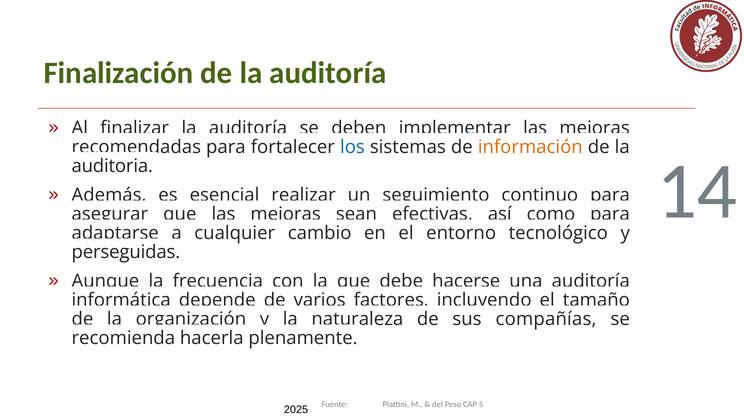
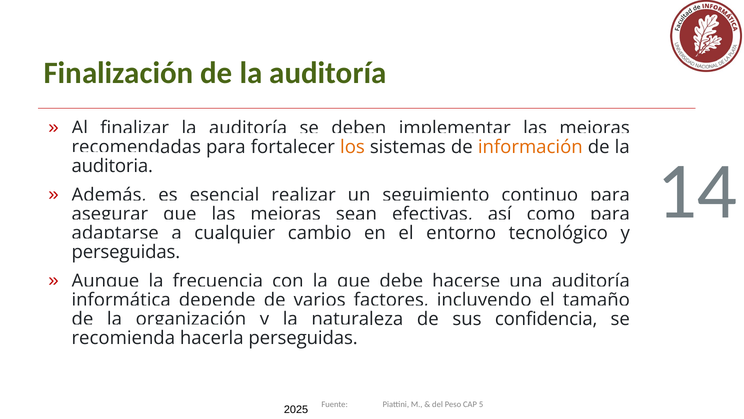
los colour: blue -> orange
compañías: compañías -> confidencia
hacerla plenamente: plenamente -> perseguidas
